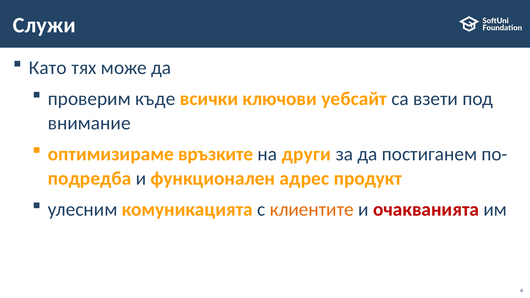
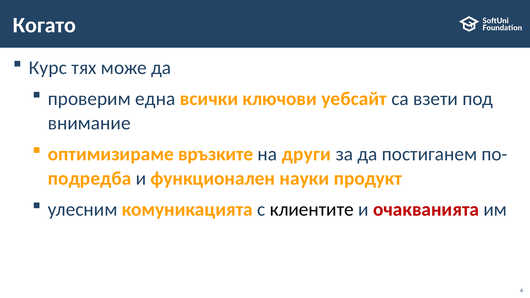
Служи: Служи -> Когато
Като: Като -> Курс
къде: къде -> една
адрес: адрес -> науки
клиентите colour: orange -> black
